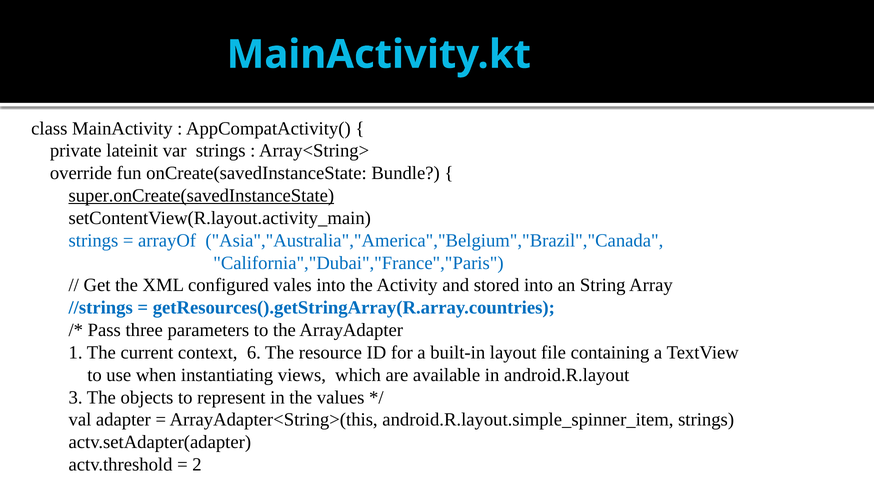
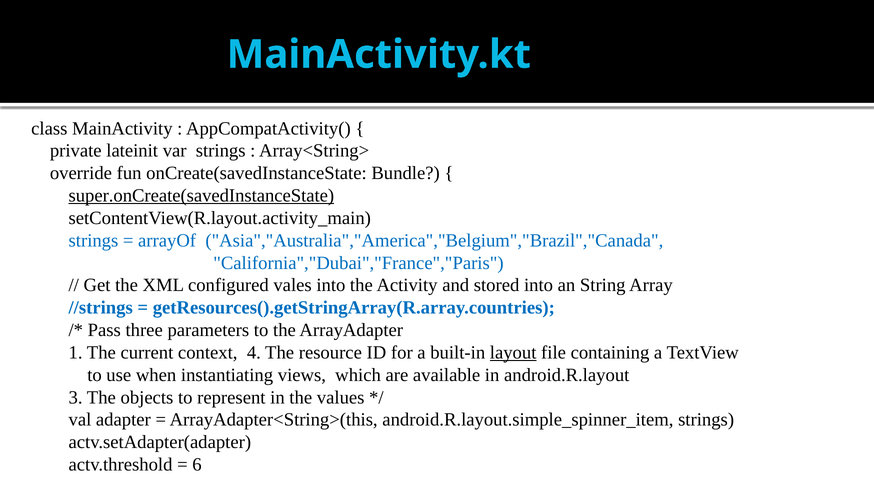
6: 6 -> 4
layout underline: none -> present
2: 2 -> 6
